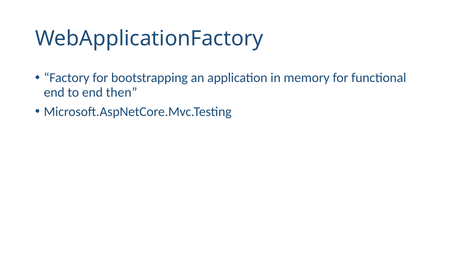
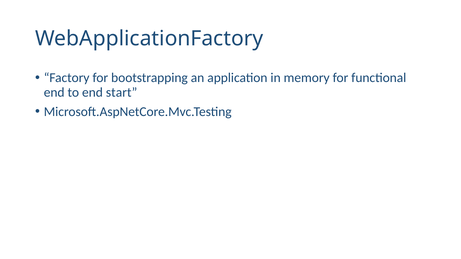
then: then -> start
